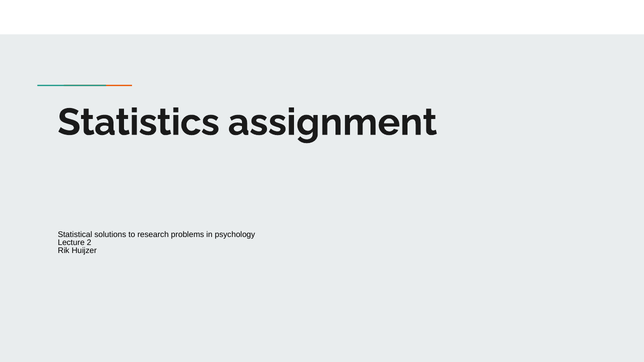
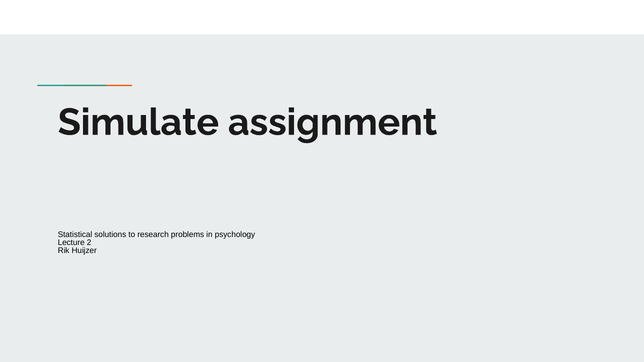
Statistics: Statistics -> Simulate
